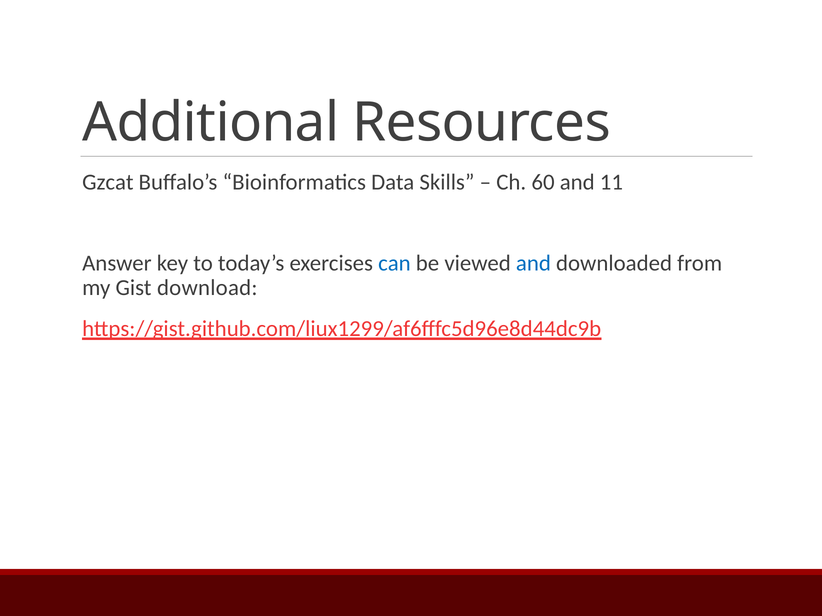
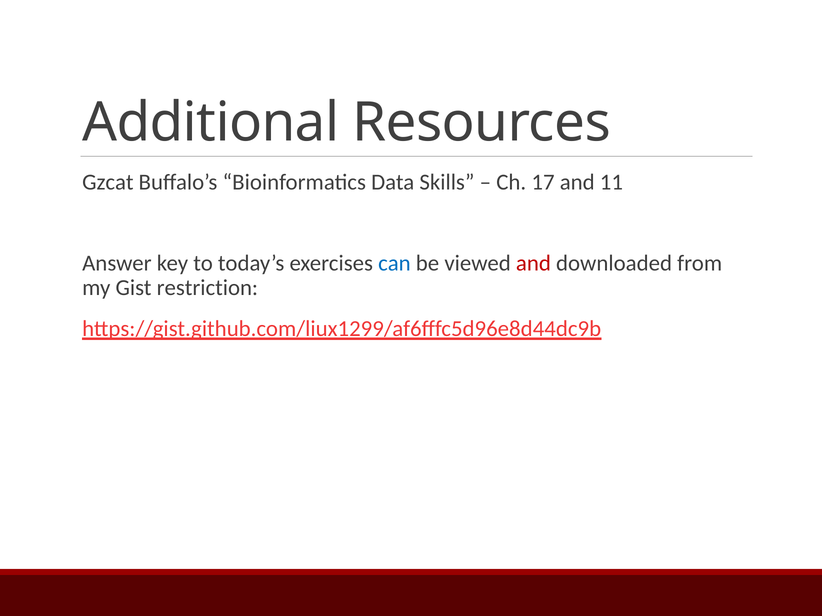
60: 60 -> 17
and at (533, 264) colour: blue -> red
download: download -> restriction
